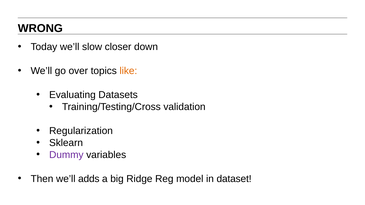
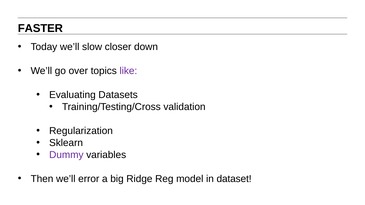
WRONG: WRONG -> FASTER
like colour: orange -> purple
adds: adds -> error
